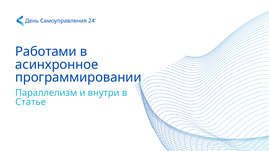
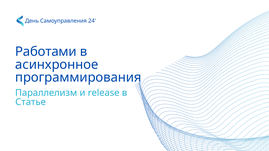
программировании: программировании -> программирования
внутри: внутри -> release
